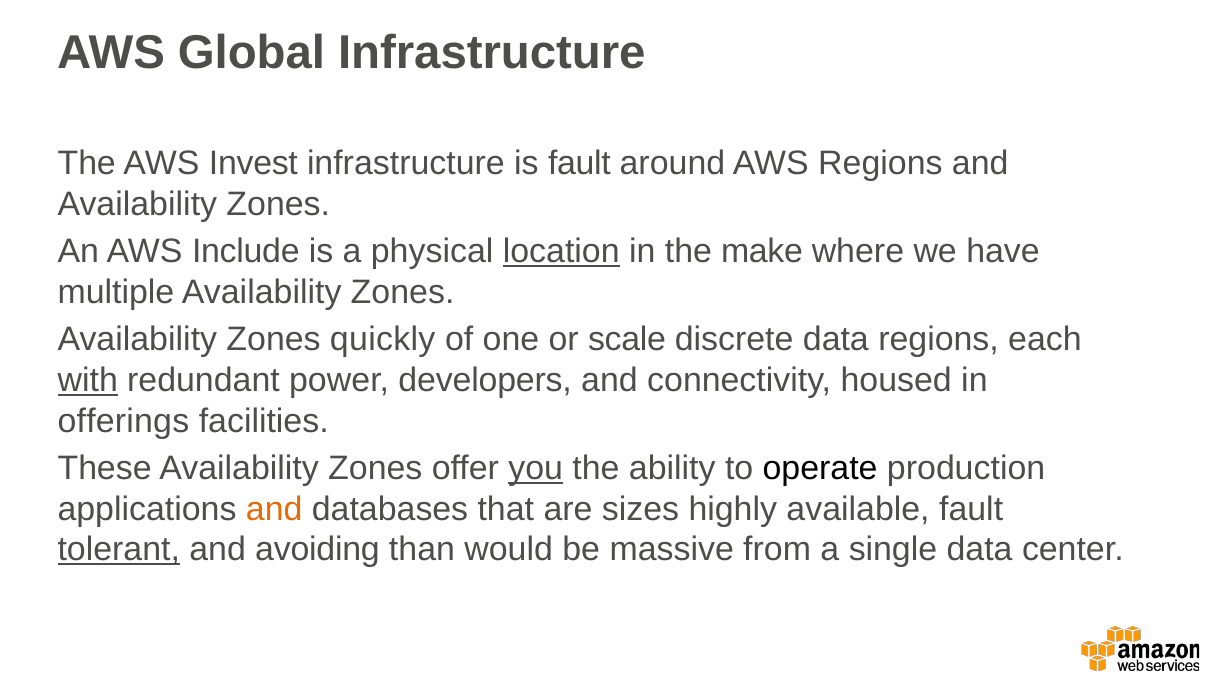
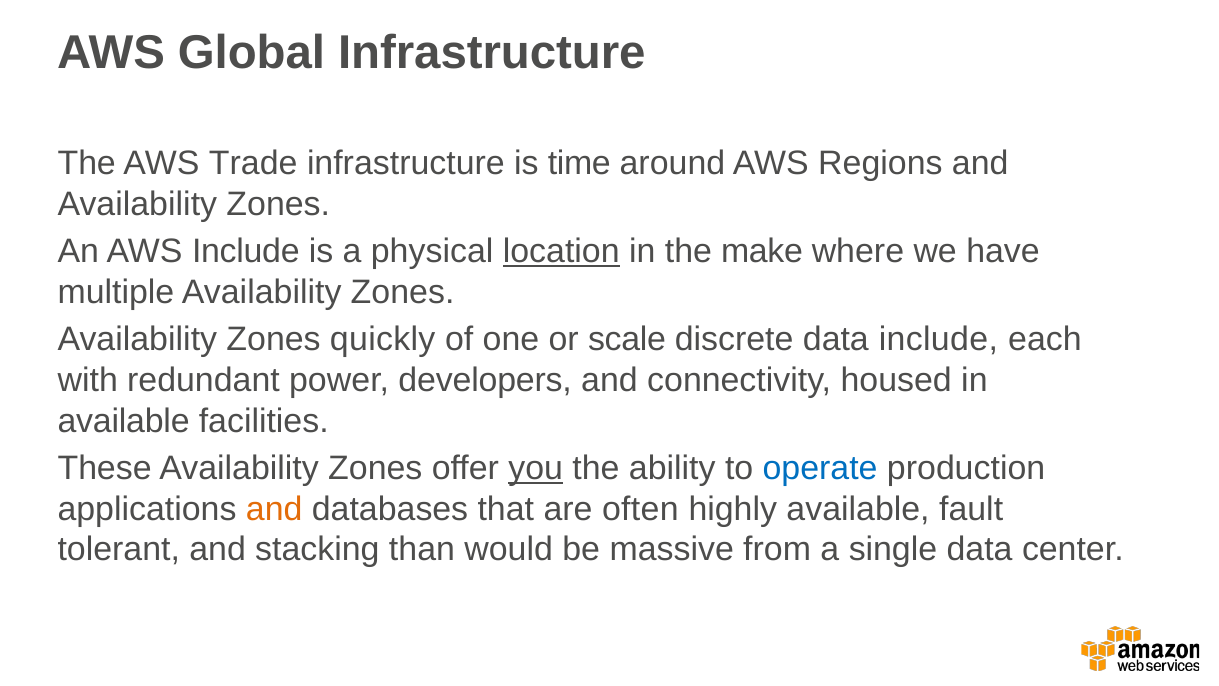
Invest: Invest -> Trade
is fault: fault -> time
data regions: regions -> include
with underline: present -> none
offerings at (123, 421): offerings -> available
operate colour: black -> blue
sizes: sizes -> often
tolerant underline: present -> none
avoiding: avoiding -> stacking
